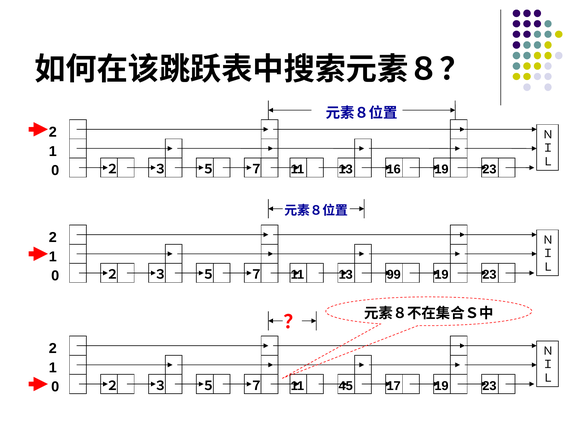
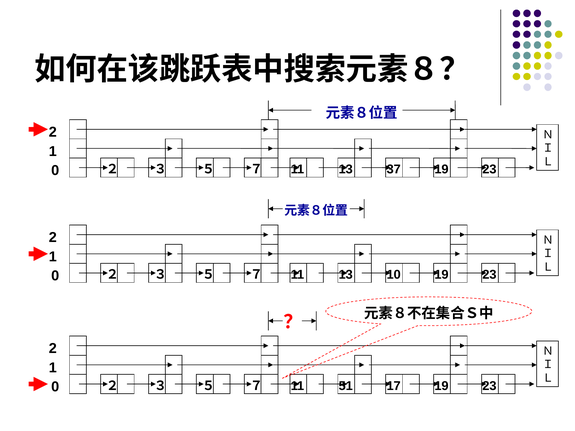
16: 16 -> 37
99: 99 -> 10
45: 45 -> 51
